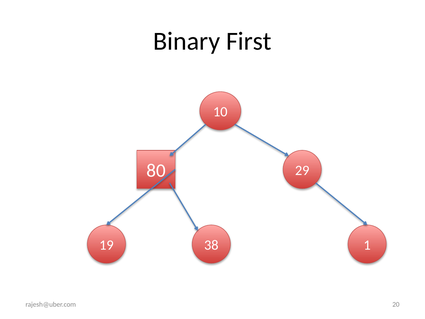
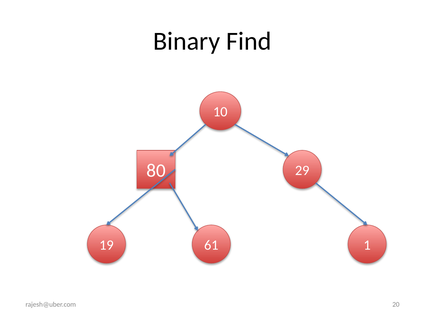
First: First -> Find
38: 38 -> 61
